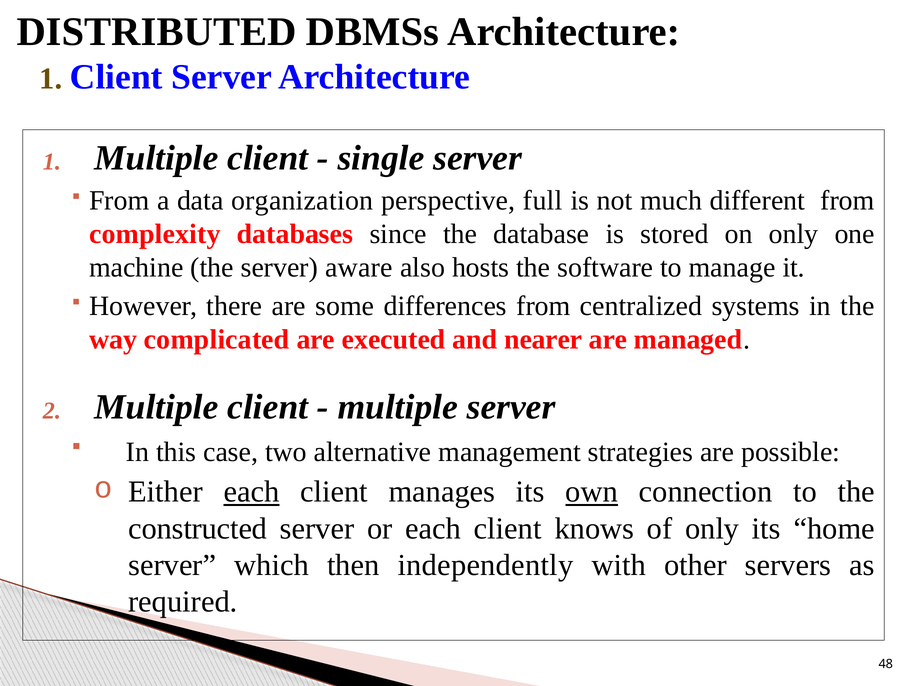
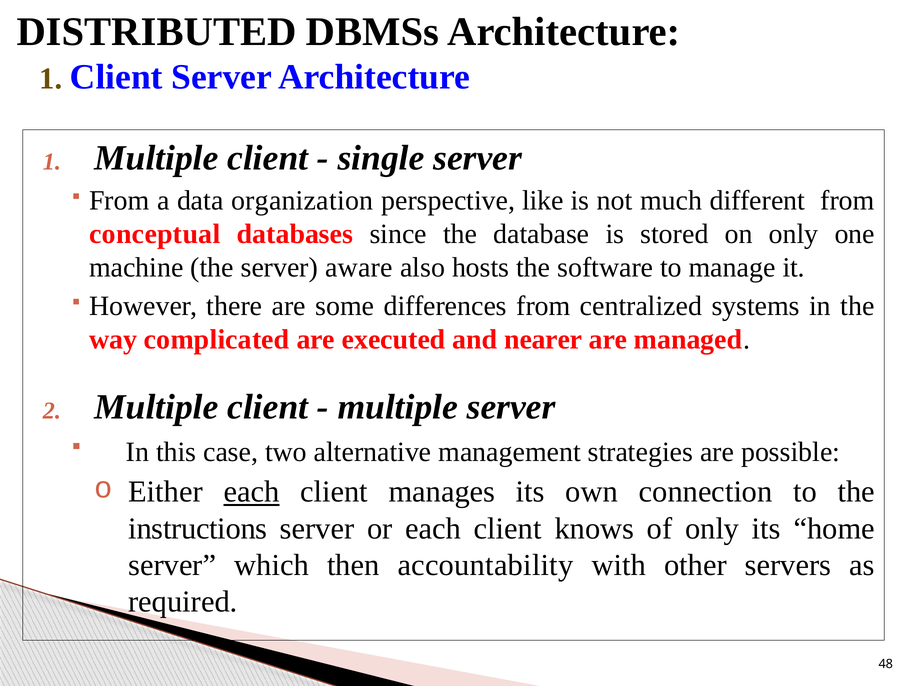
full: full -> like
complexity: complexity -> conceptual
own underline: present -> none
constructed: constructed -> instructions
independently: independently -> accountability
